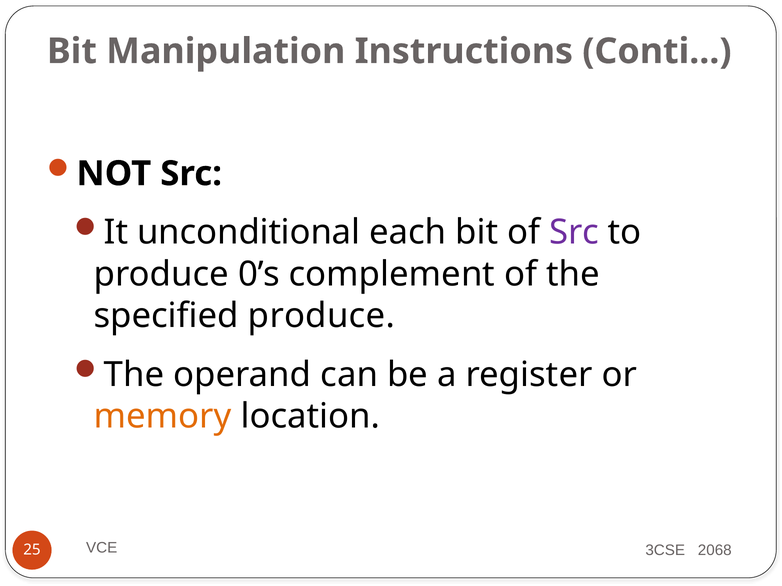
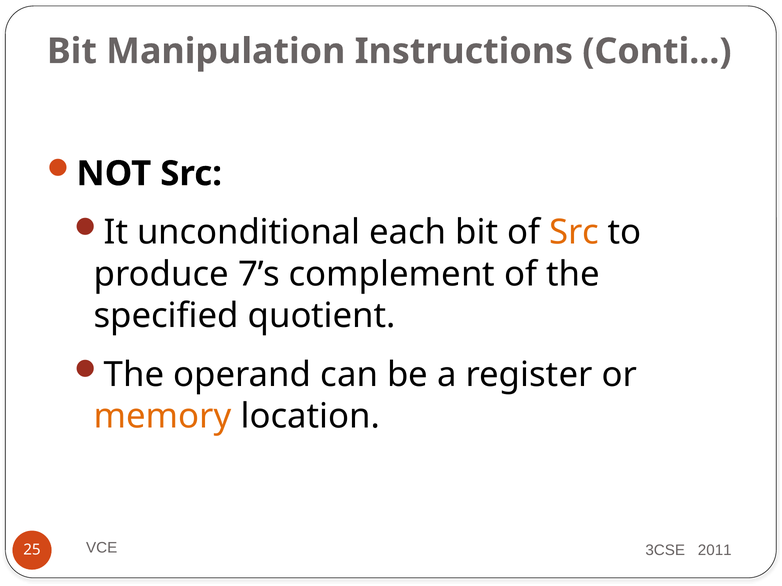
Src at (574, 233) colour: purple -> orange
0’s: 0’s -> 7’s
specified produce: produce -> quotient
2068: 2068 -> 2011
